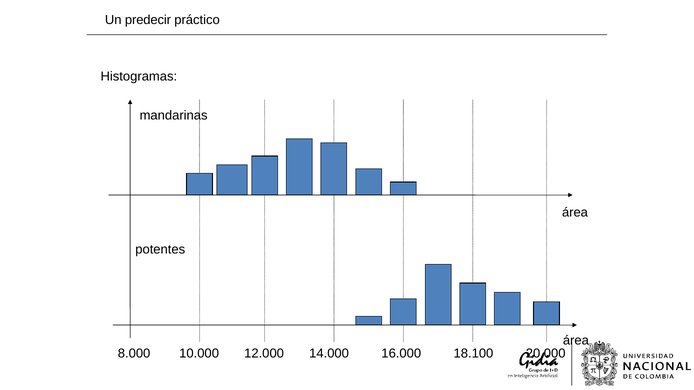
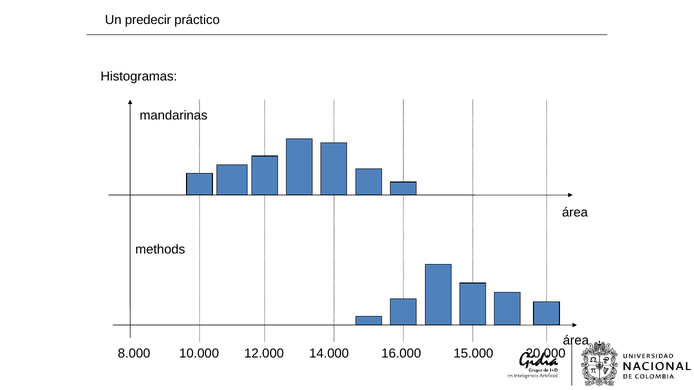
potentes: potentes -> methods
18.100: 18.100 -> 15.000
